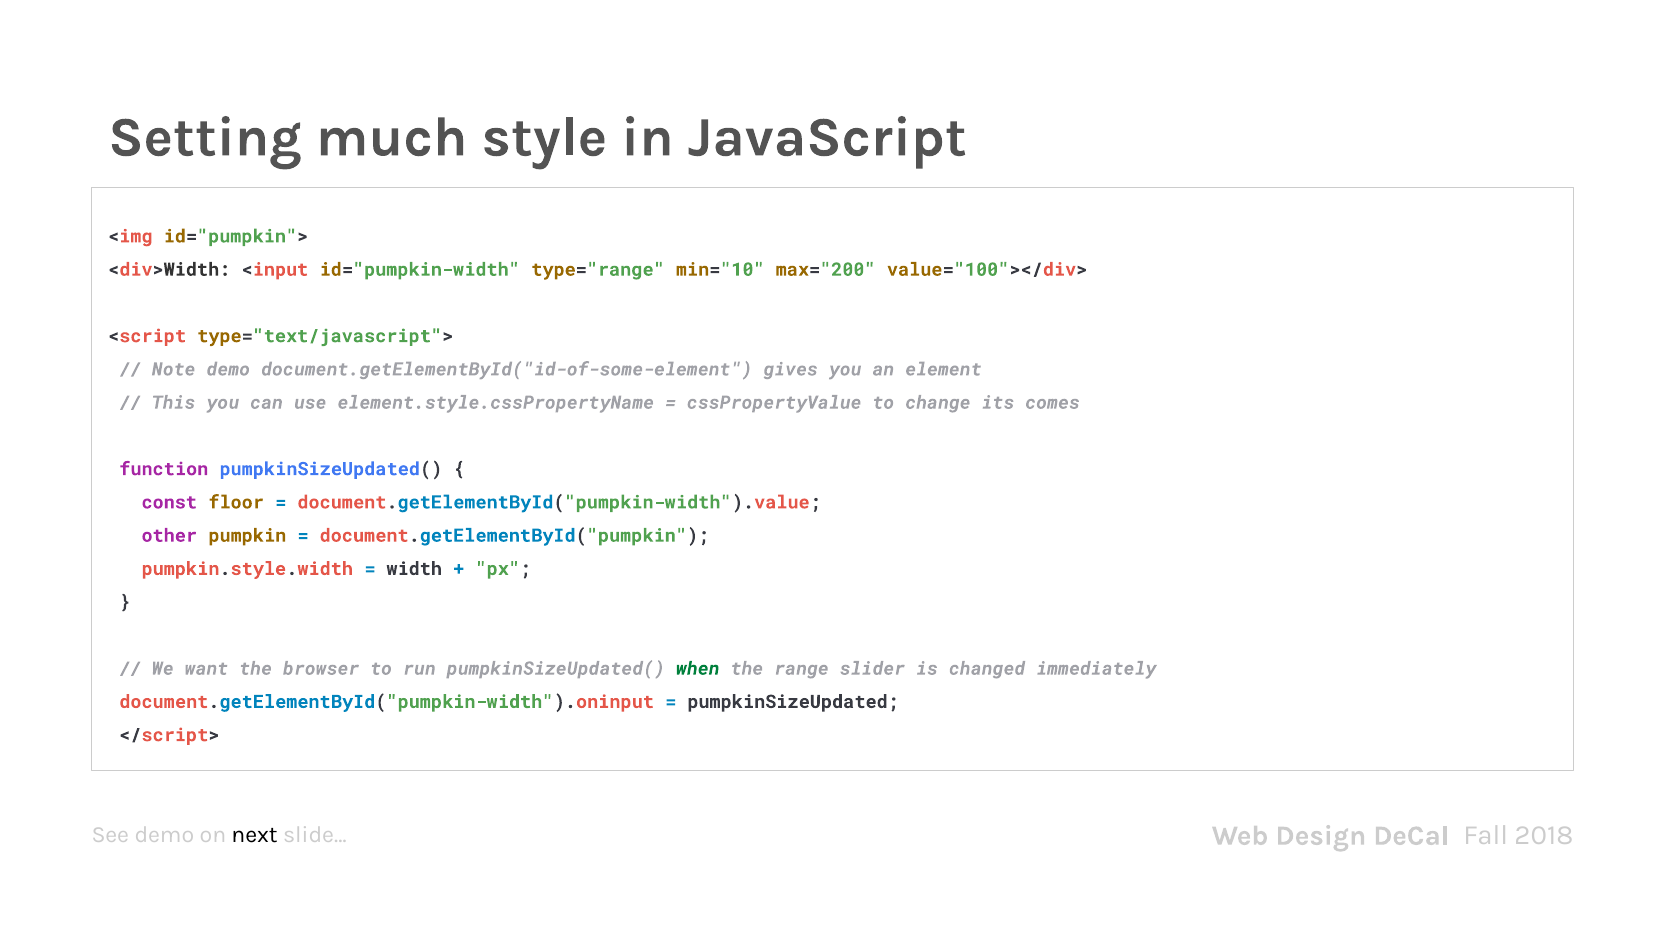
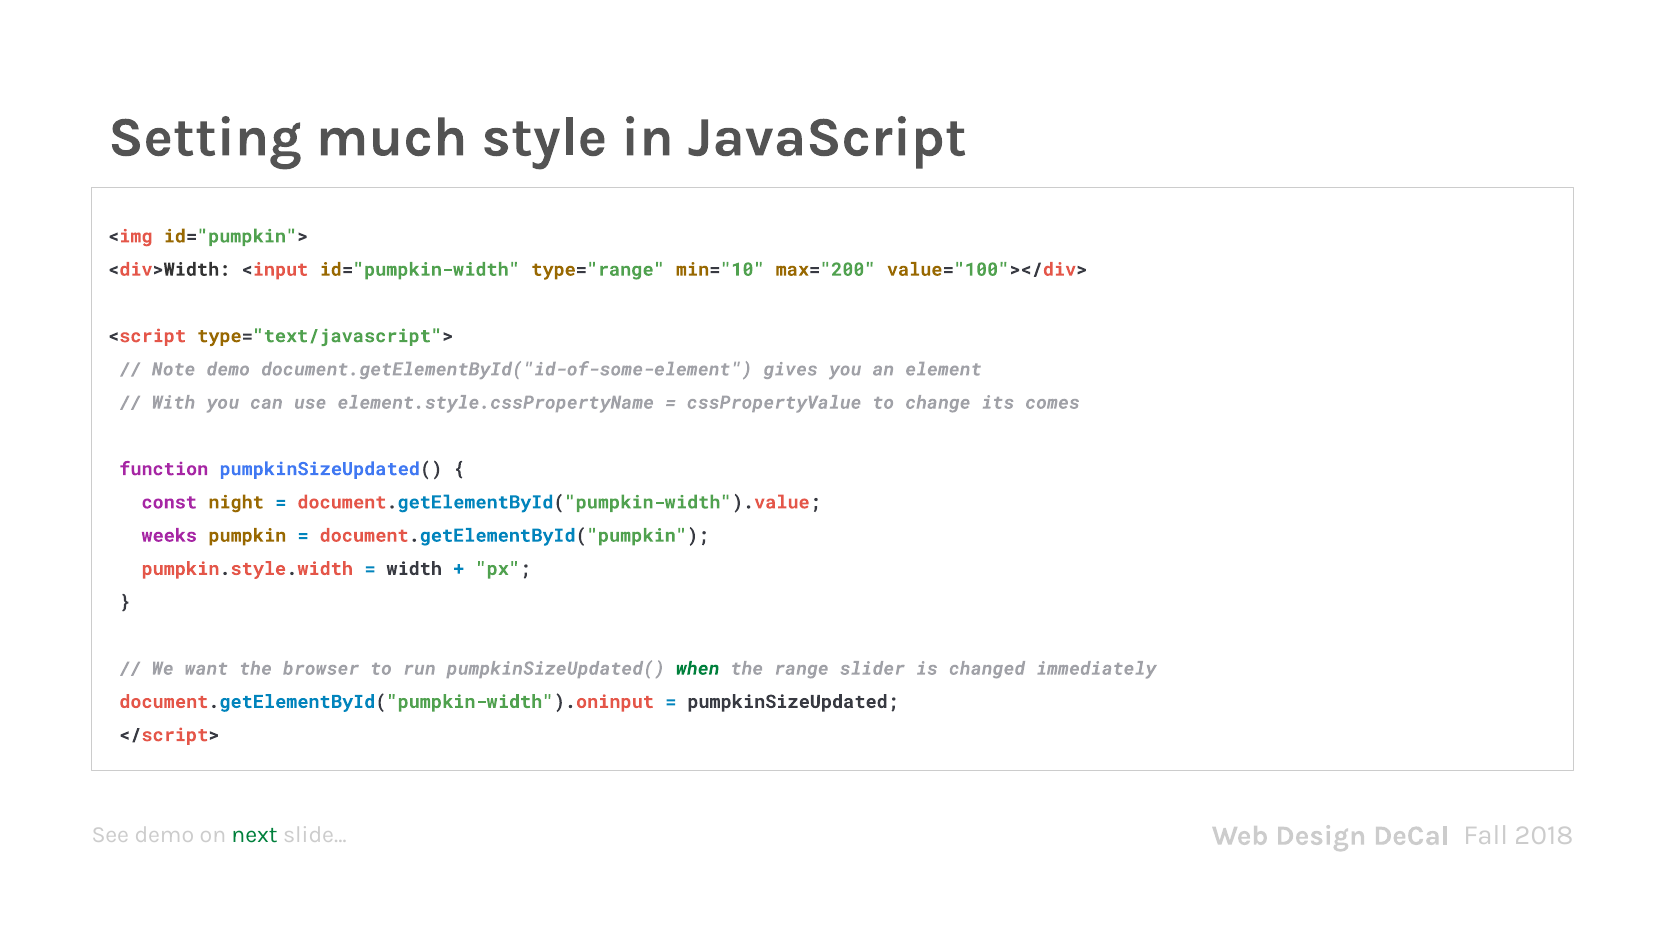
This: This -> With
floor: floor -> night
other: other -> weeks
next colour: black -> green
